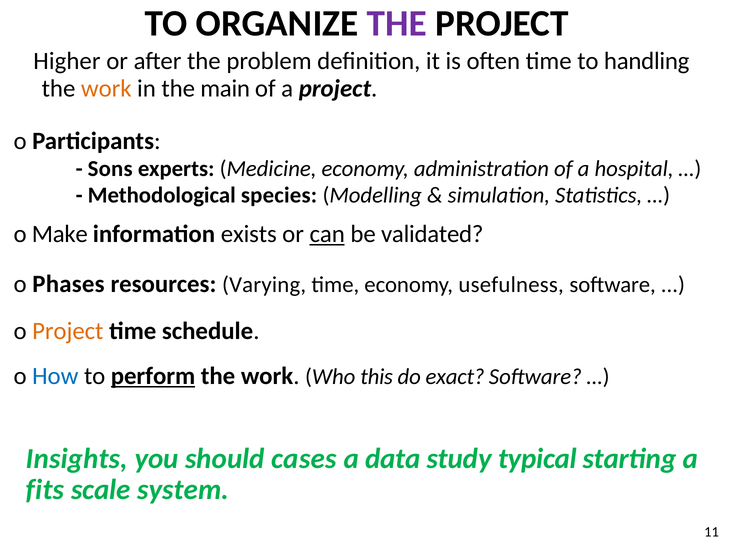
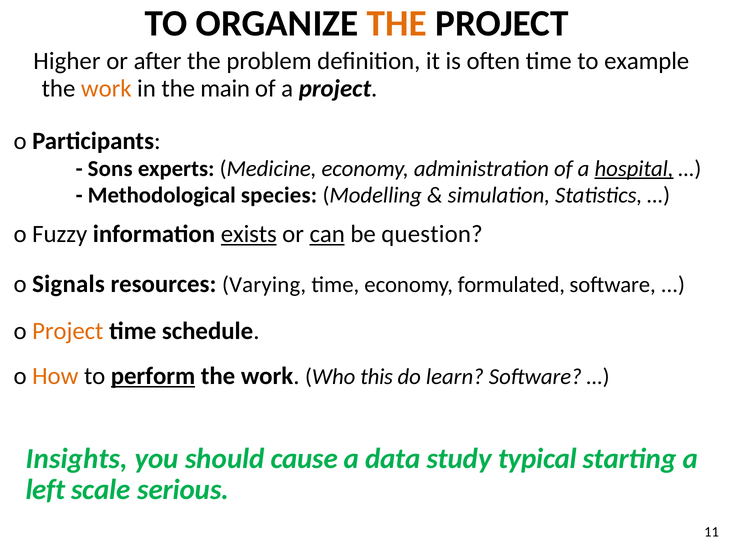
THE at (397, 24) colour: purple -> orange
handling: handling -> example
hospital underline: none -> present
Make: Make -> Fuzzy
exists underline: none -> present
validated: validated -> question
Phases: Phases -> Signals
usefulness: usefulness -> formulated
How colour: blue -> orange
exact: exact -> learn
cases: cases -> cause
fits: fits -> left
system: system -> serious
